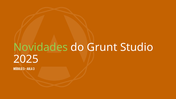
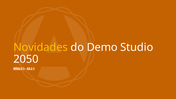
Novidades colour: light green -> yellow
Grunt: Grunt -> Demo
2025: 2025 -> 2050
